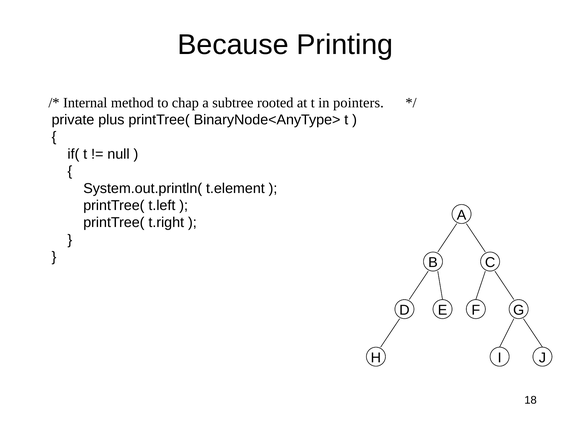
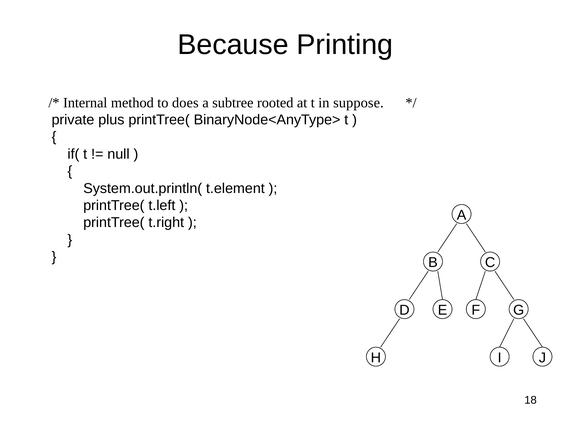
chap: chap -> does
pointers: pointers -> suppose
